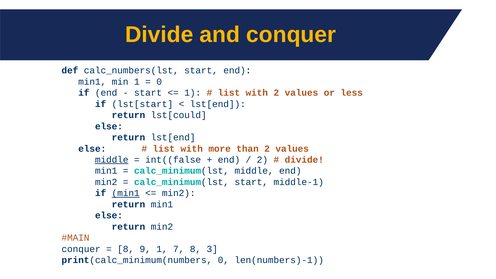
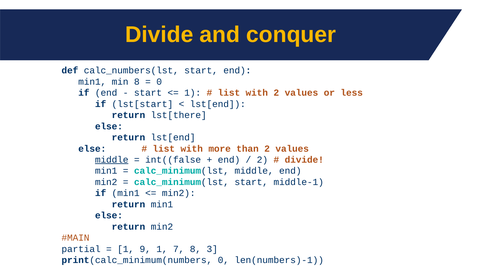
min 1: 1 -> 8
lst[could: lst[could -> lst[there
min1 at (126, 193) underline: present -> none
conquer at (81, 249): conquer -> partial
8 at (126, 249): 8 -> 1
